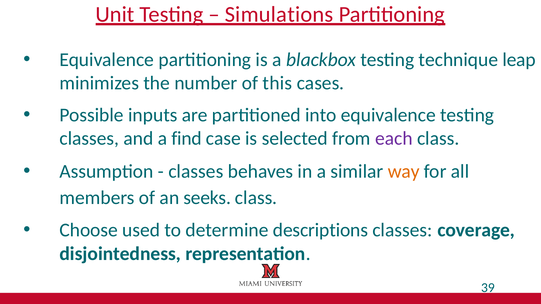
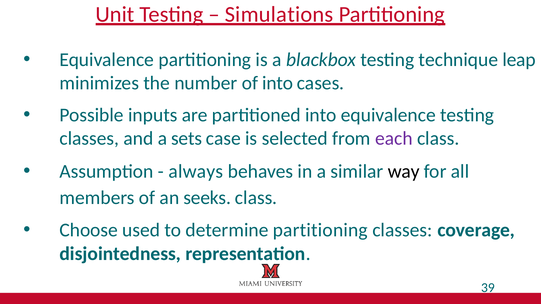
of this: this -> into
find: find -> sets
classes at (196, 172): classes -> always
way colour: orange -> black
determine descriptions: descriptions -> partitioning
